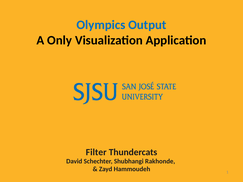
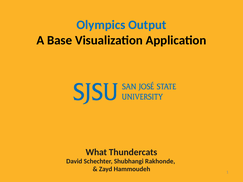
Only: Only -> Base
Filter: Filter -> What
